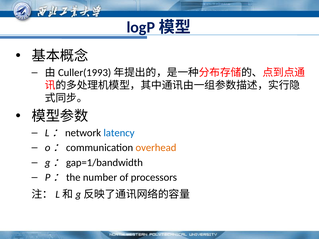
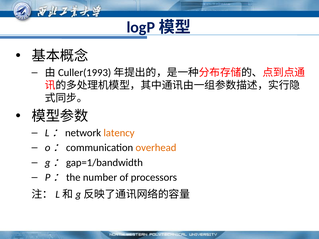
latency colour: blue -> orange
